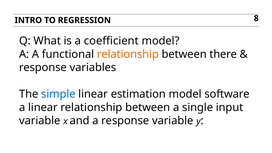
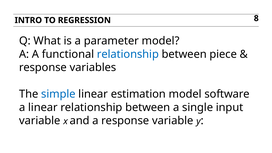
coefficient: coefficient -> parameter
relationship at (128, 54) colour: orange -> blue
there: there -> piece
